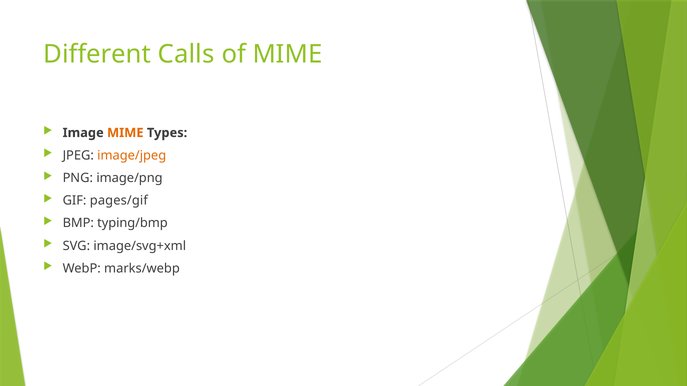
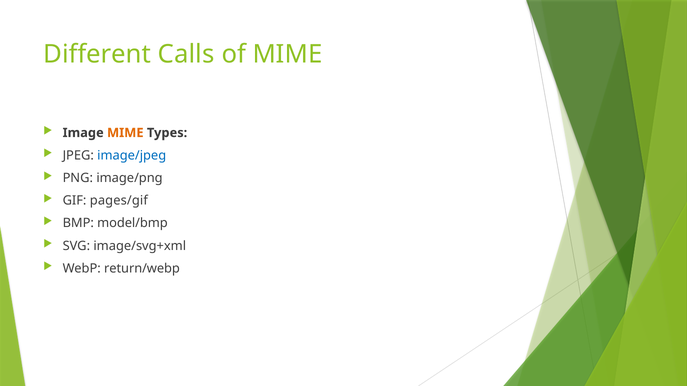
image/jpeg colour: orange -> blue
typing/bmp: typing/bmp -> model/bmp
marks/webp: marks/webp -> return/webp
